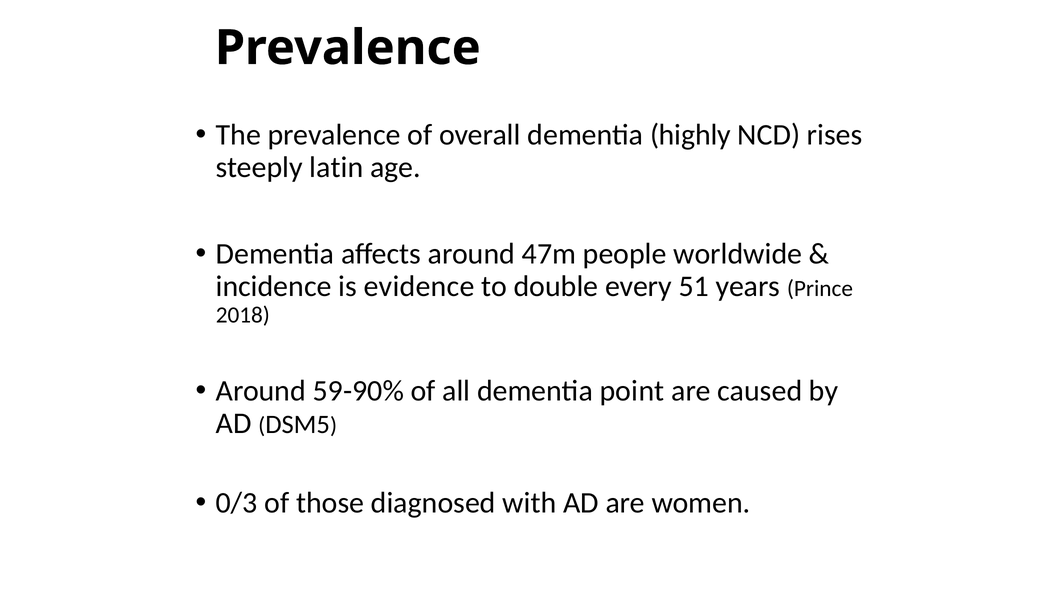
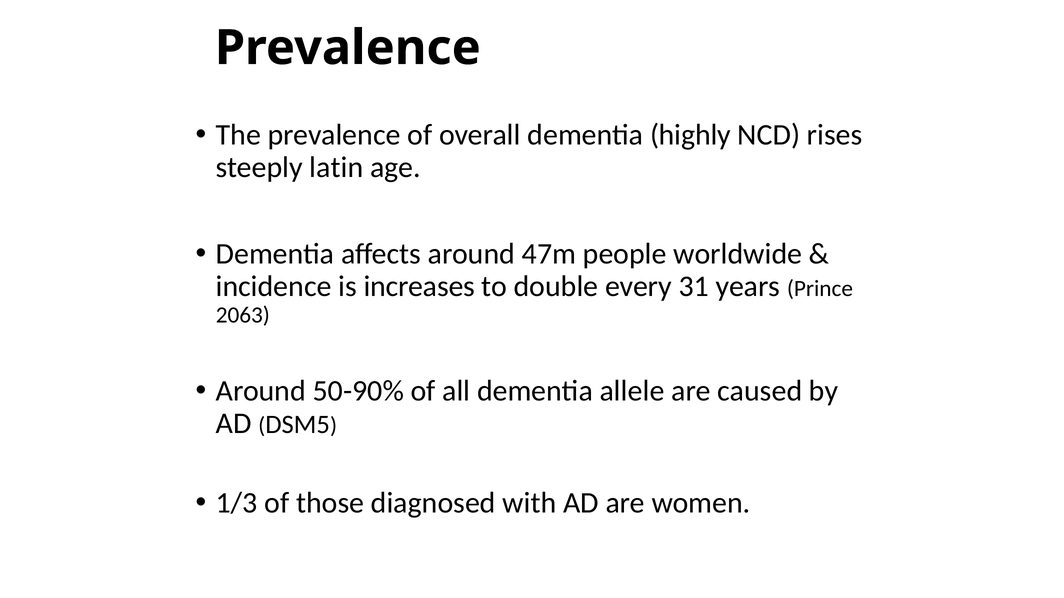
evidence: evidence -> increases
51: 51 -> 31
2018: 2018 -> 2063
59-90%: 59-90% -> 50-90%
point: point -> allele
0/3: 0/3 -> 1/3
